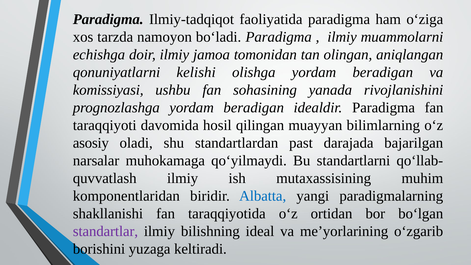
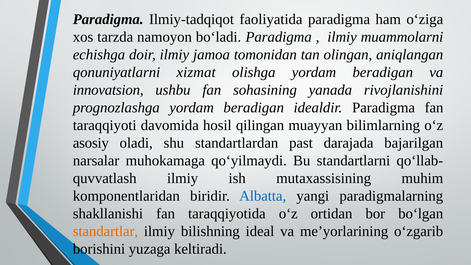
kelishi: kelishi -> xizmat
komissiyasi: komissiyasi -> innovatsion
standartlar colour: purple -> orange
